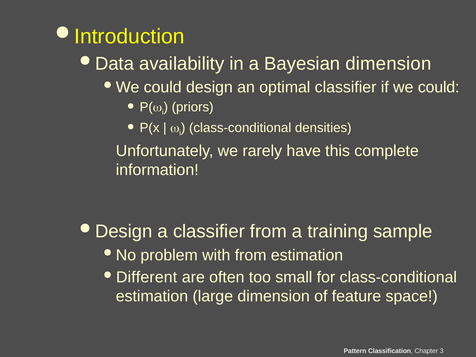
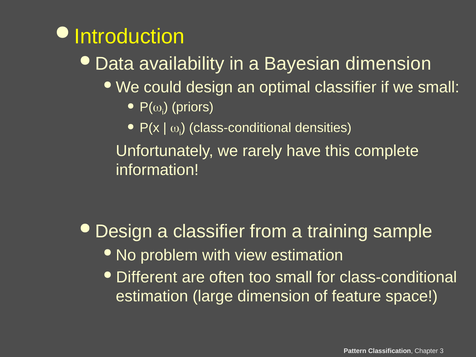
if we could: could -> small
with from: from -> view
